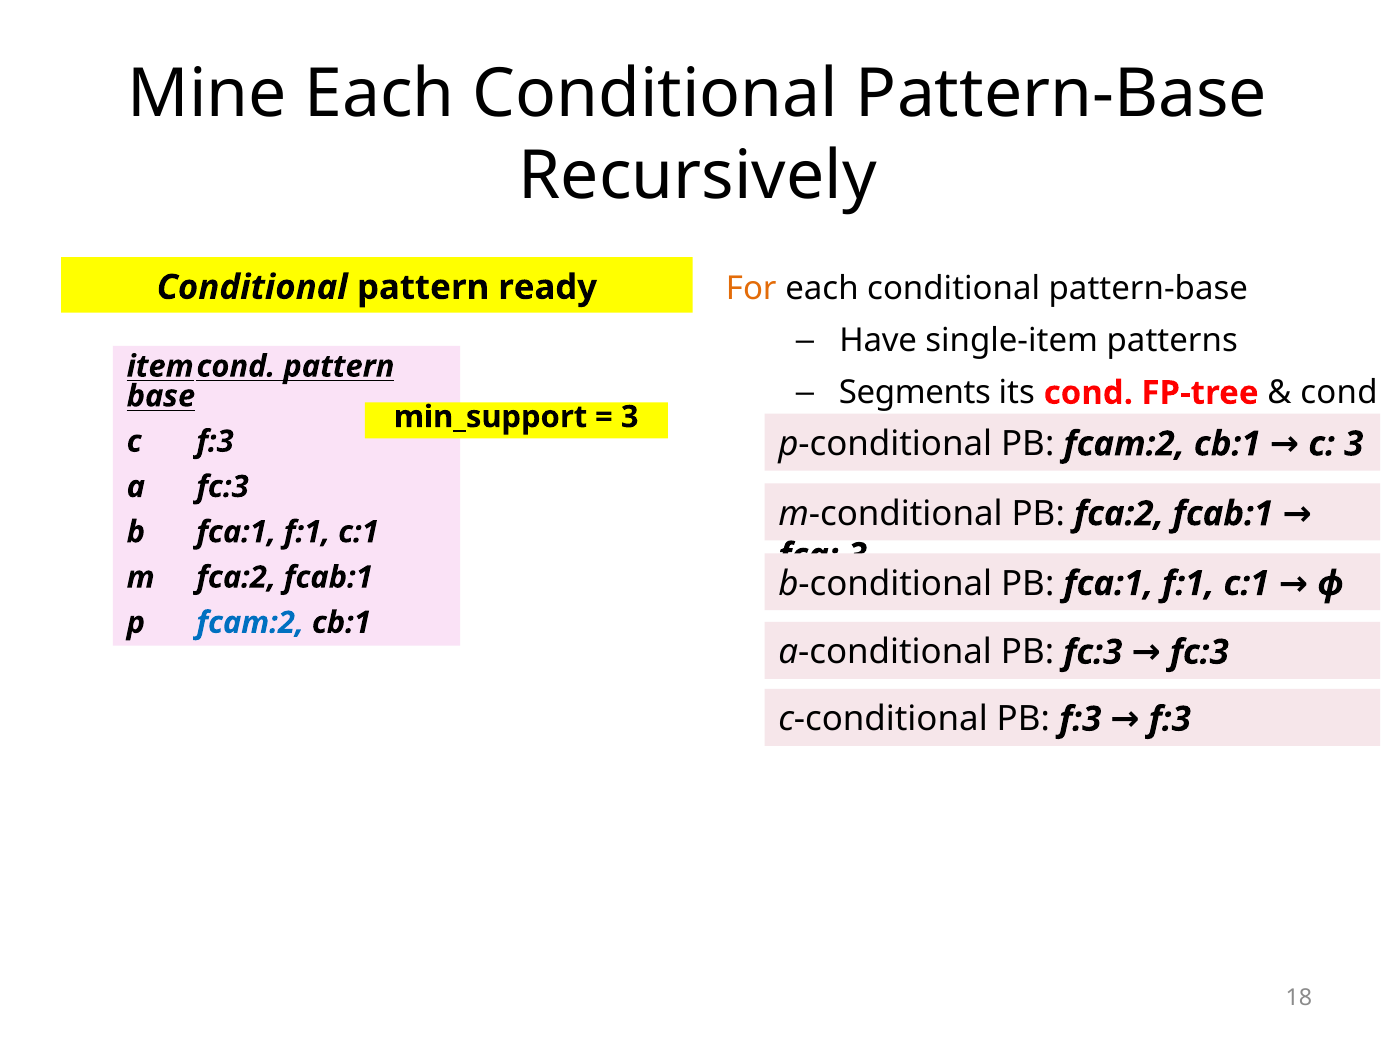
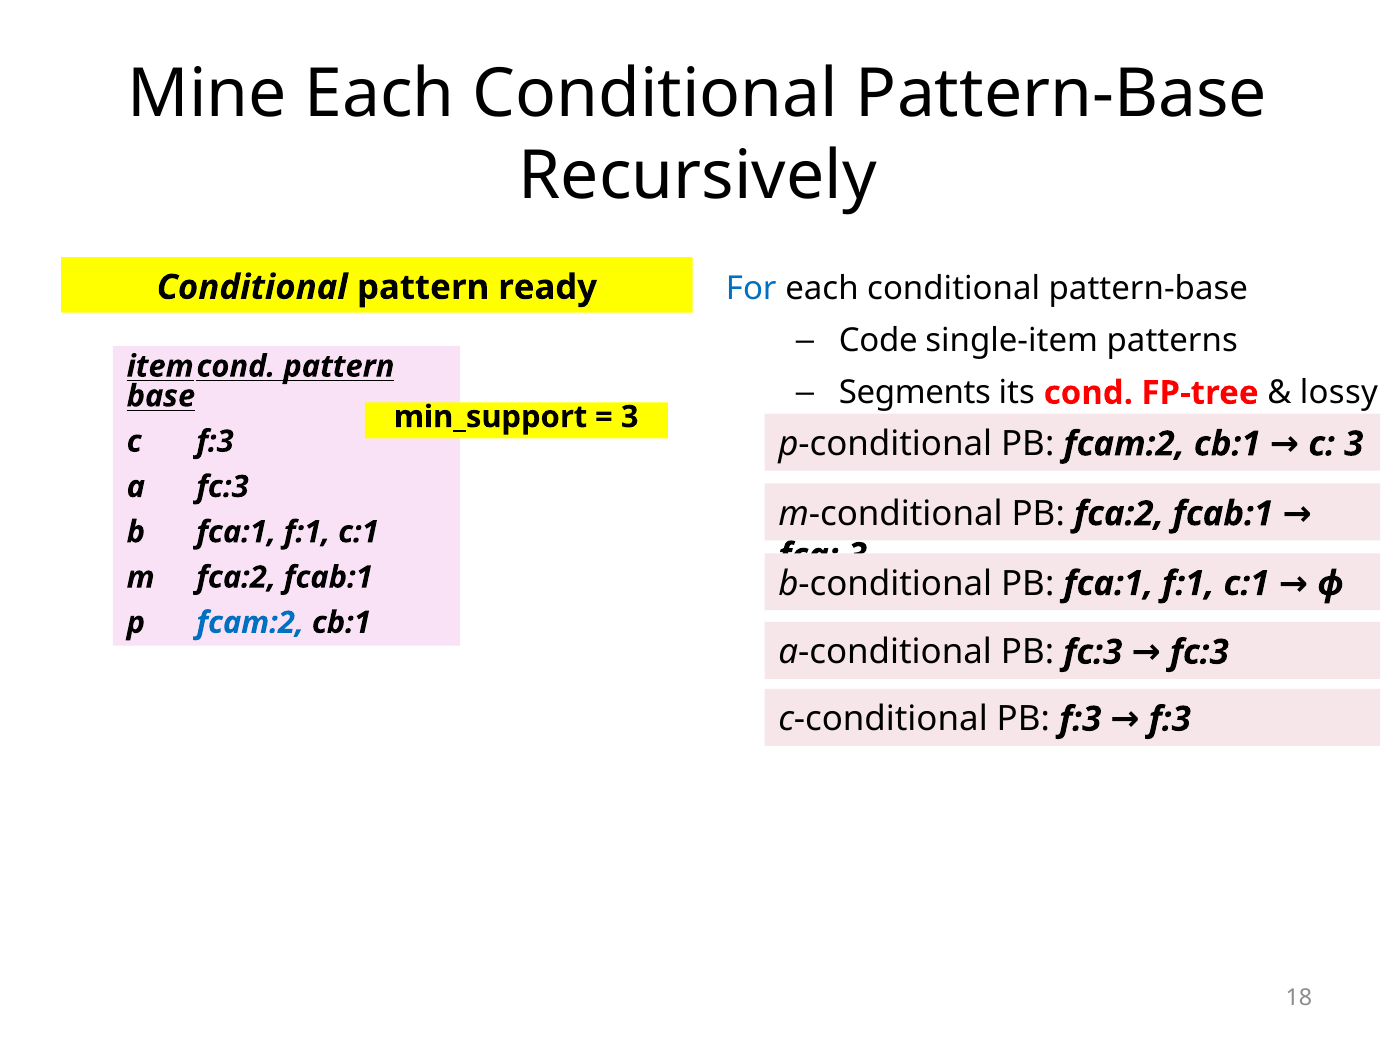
For colour: orange -> blue
Have: Have -> Code
cond at (1339, 393): cond -> lossy
